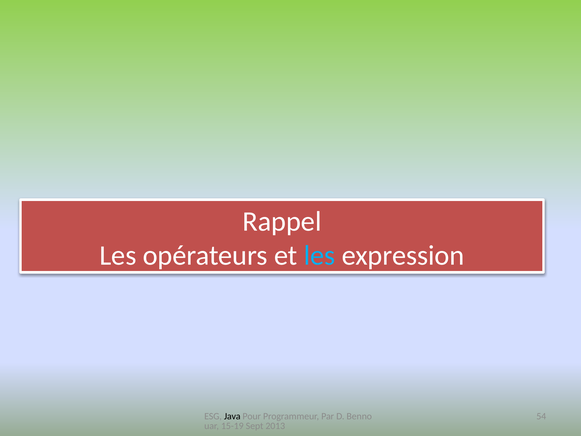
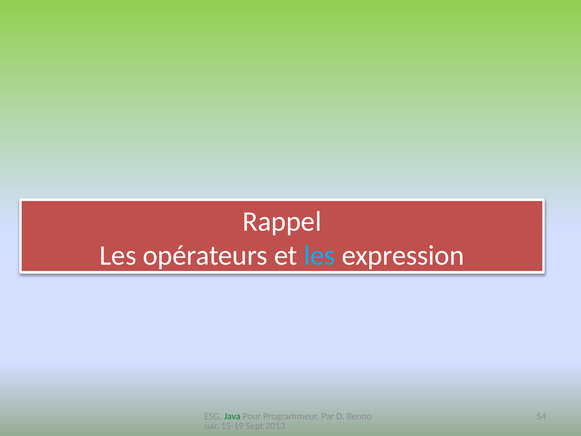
Java colour: black -> green
